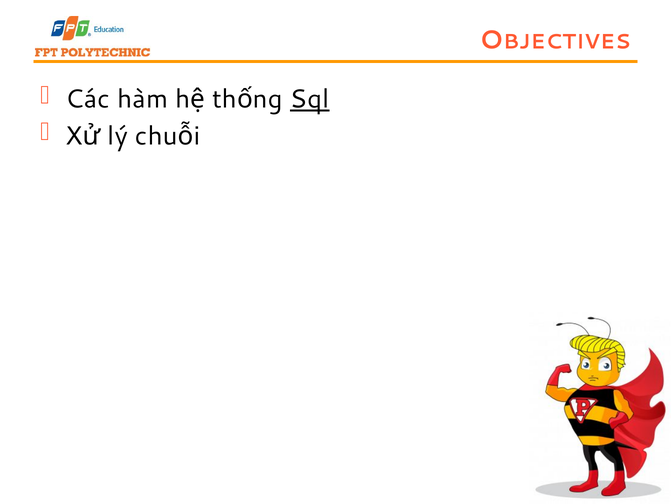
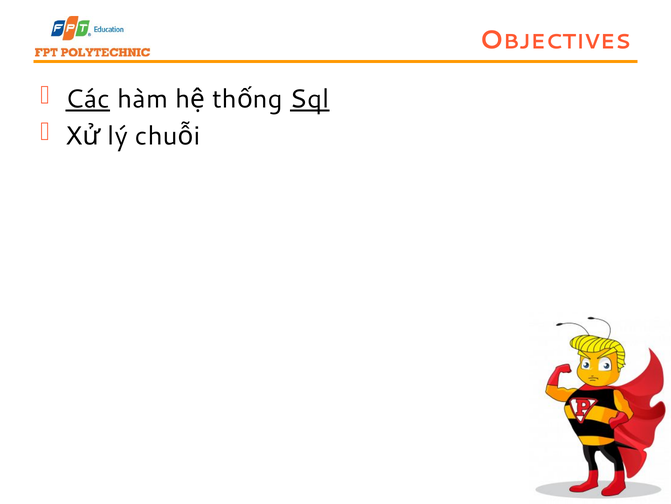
Các underline: none -> present
